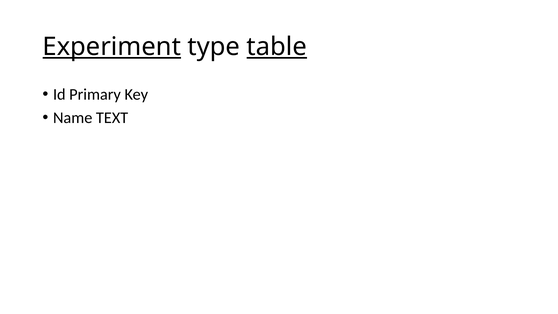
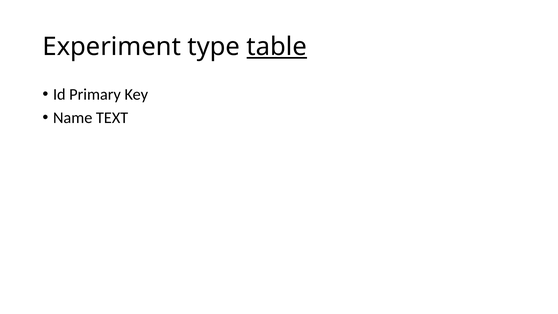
Experiment underline: present -> none
